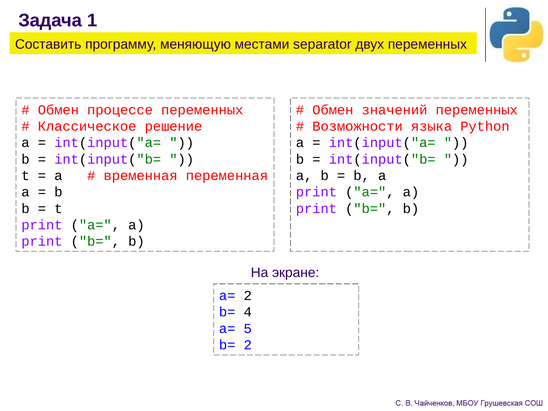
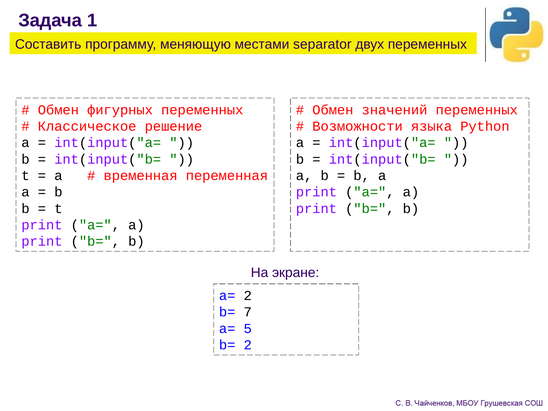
процессе: процессе -> фигурных
4: 4 -> 7
